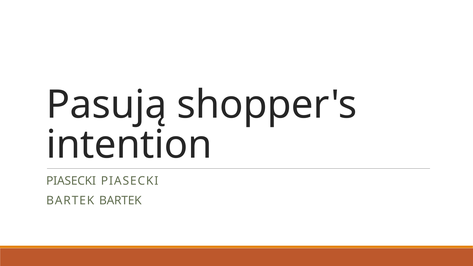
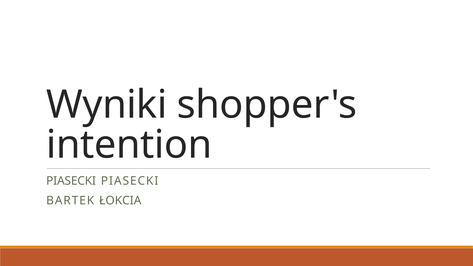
Pasują: Pasują -> Wyniki
BARTEK BARTEK: BARTEK -> ŁOKCIA
